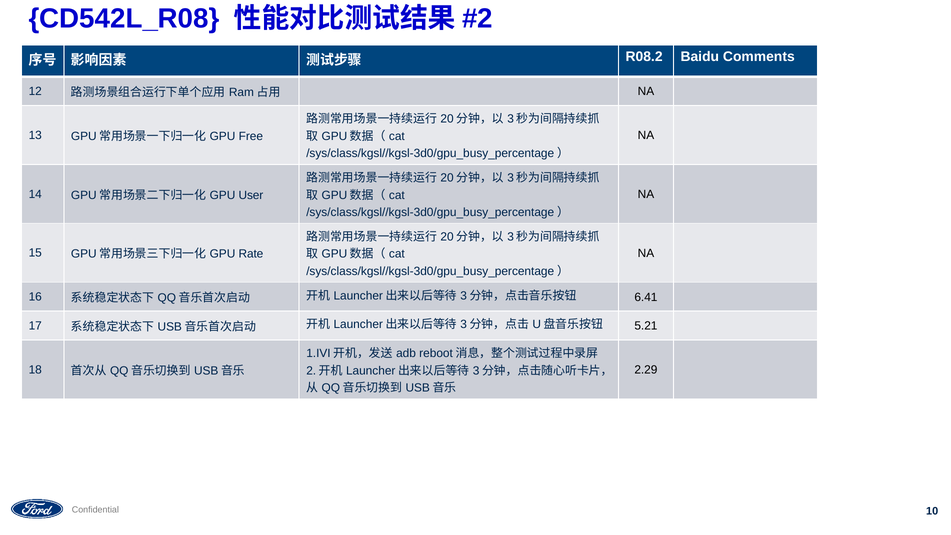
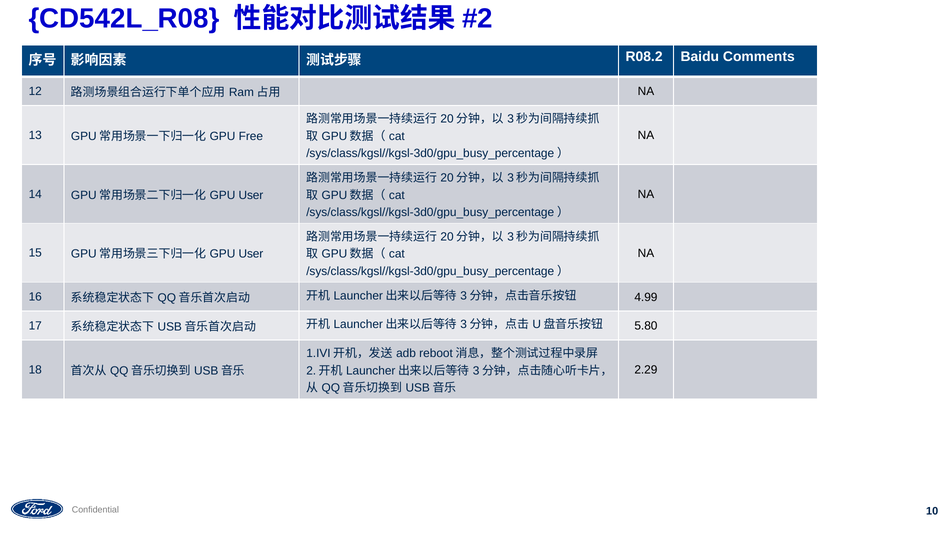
Rate at (251, 254): Rate -> User
6.41: 6.41 -> 4.99
5.21: 5.21 -> 5.80
